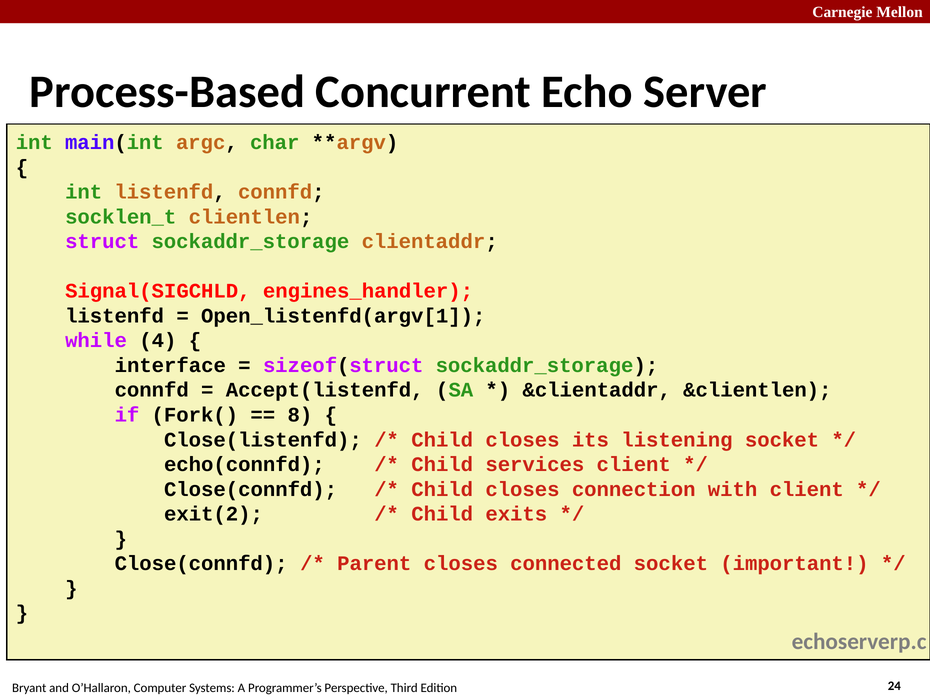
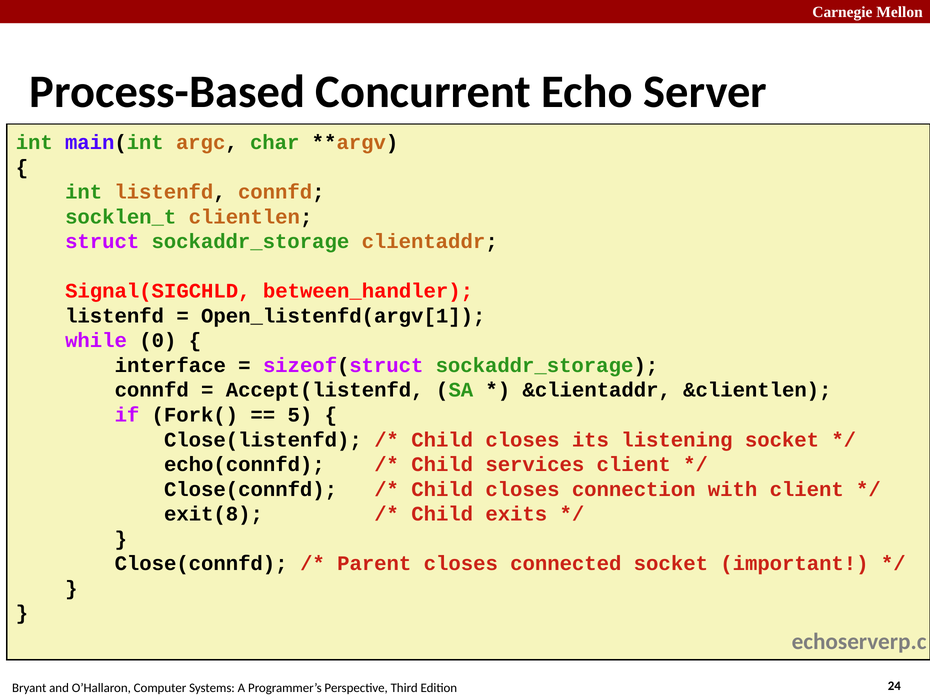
engines_handler: engines_handler -> between_handler
4: 4 -> 0
8: 8 -> 5
exit(2: exit(2 -> exit(8
